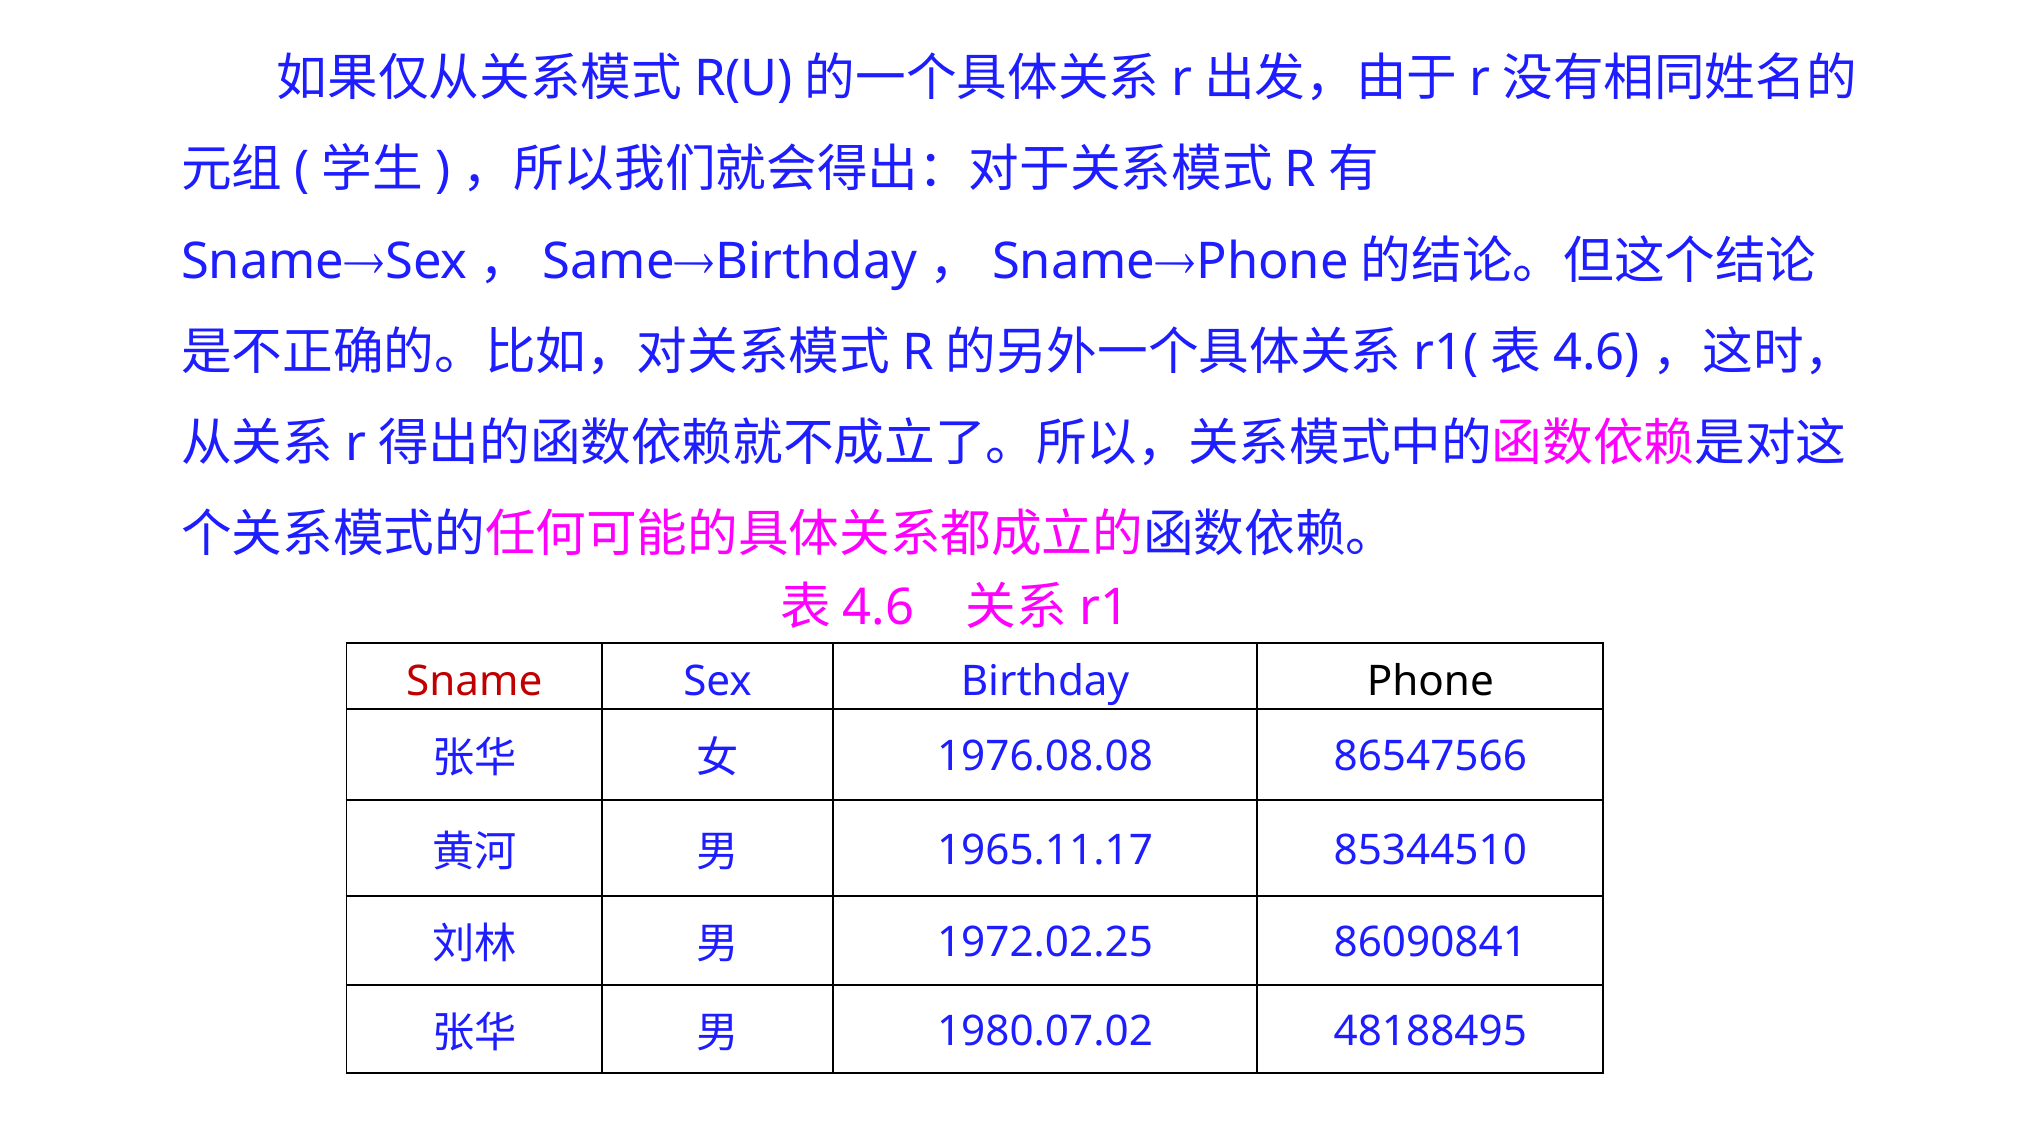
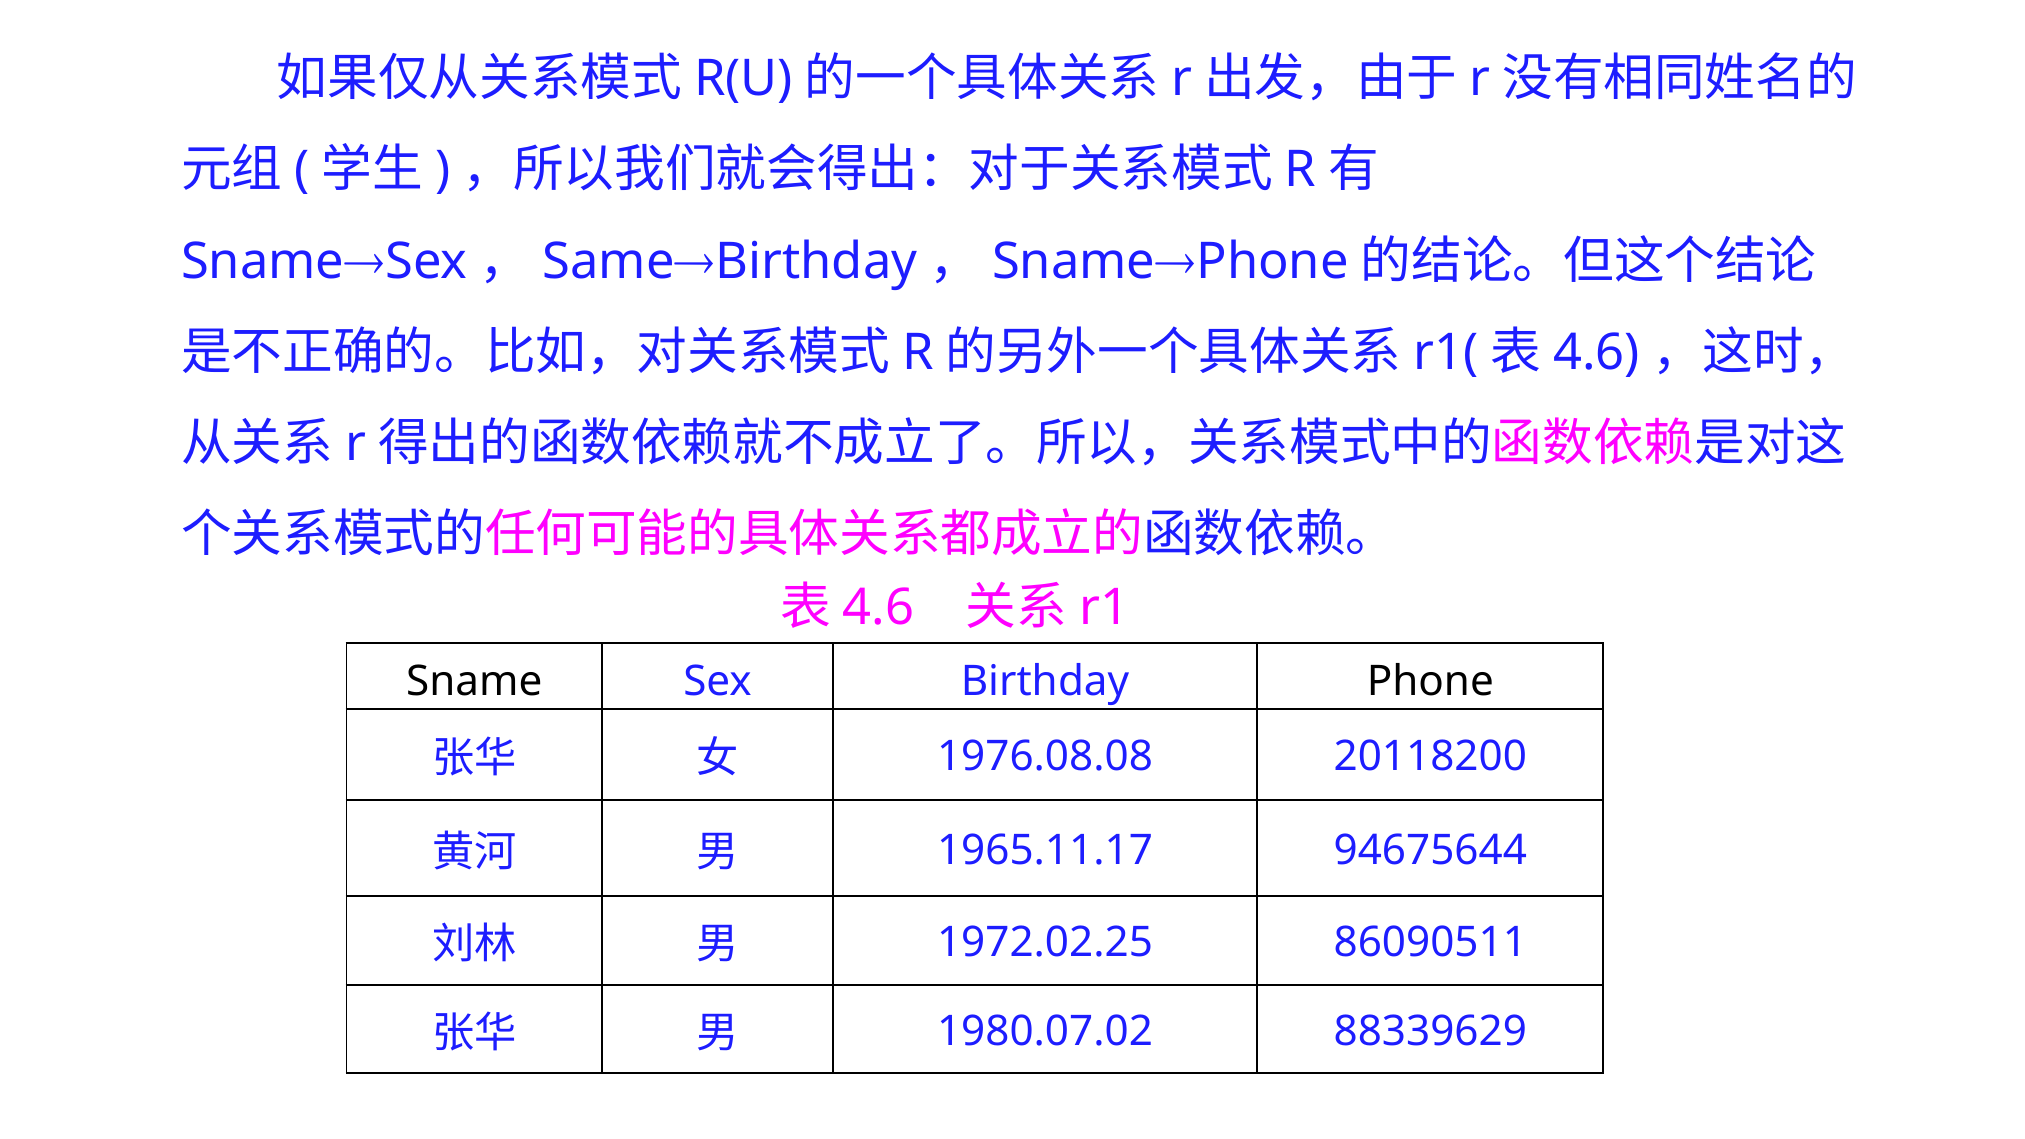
Sname colour: red -> black
86547566: 86547566 -> 20118200
85344510: 85344510 -> 94675644
86090841: 86090841 -> 86090511
48188495: 48188495 -> 88339629
